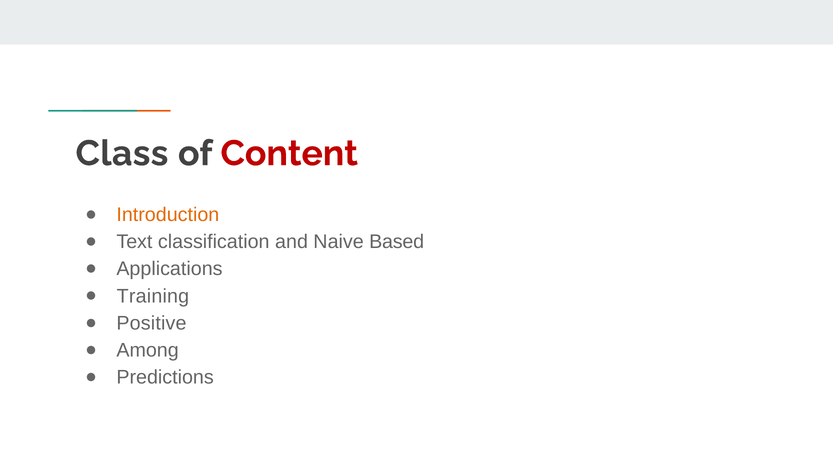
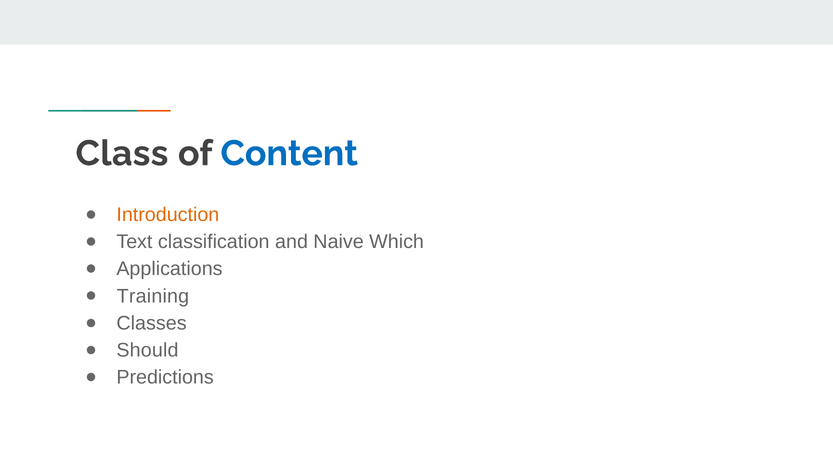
Content colour: red -> blue
Based: Based -> Which
Positive: Positive -> Classes
Among: Among -> Should
